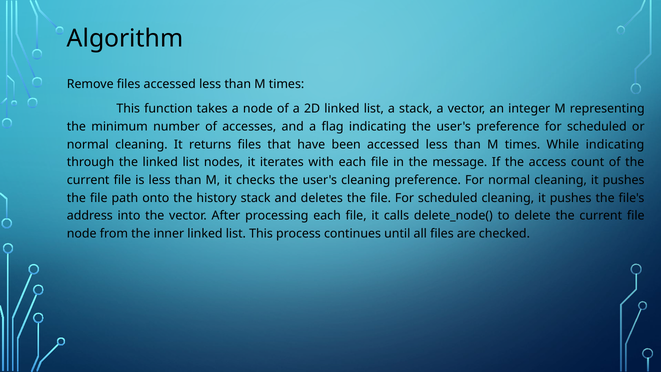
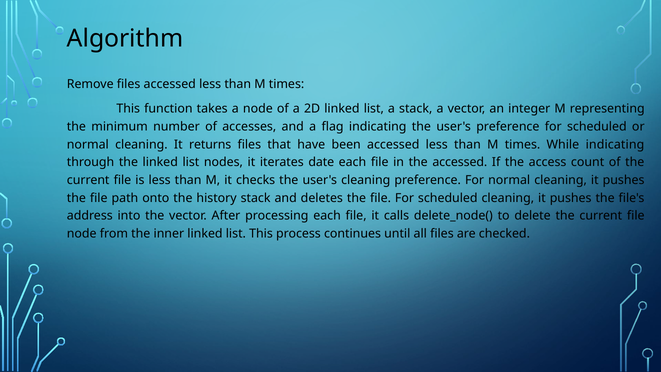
with: with -> date
the message: message -> accessed
